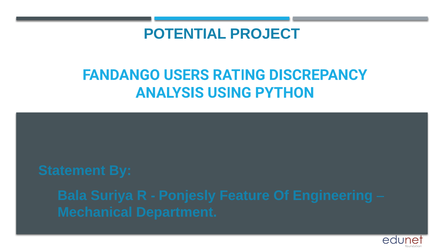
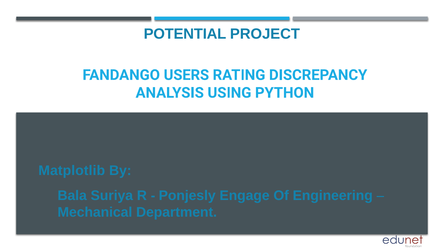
Statement: Statement -> Matplotlib
Feature: Feature -> Engage
